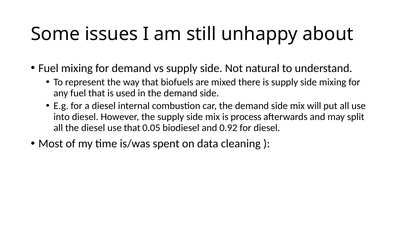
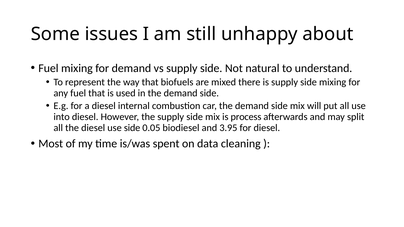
use that: that -> side
0.92: 0.92 -> 3.95
